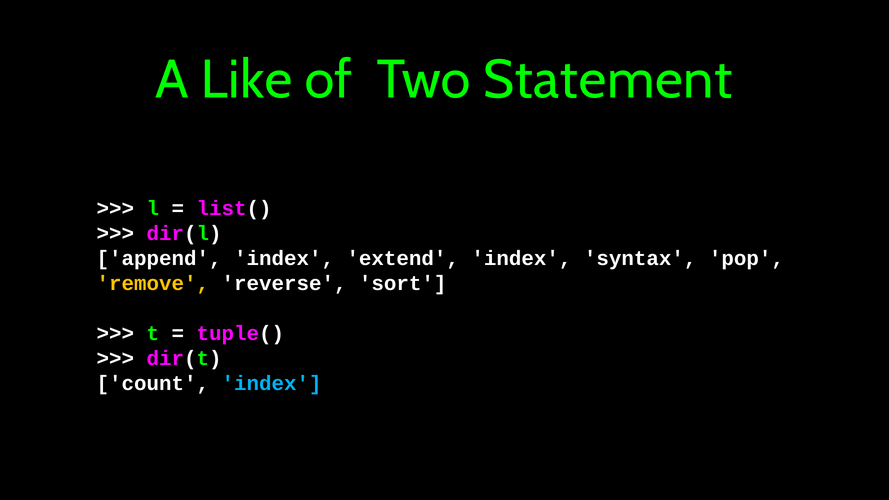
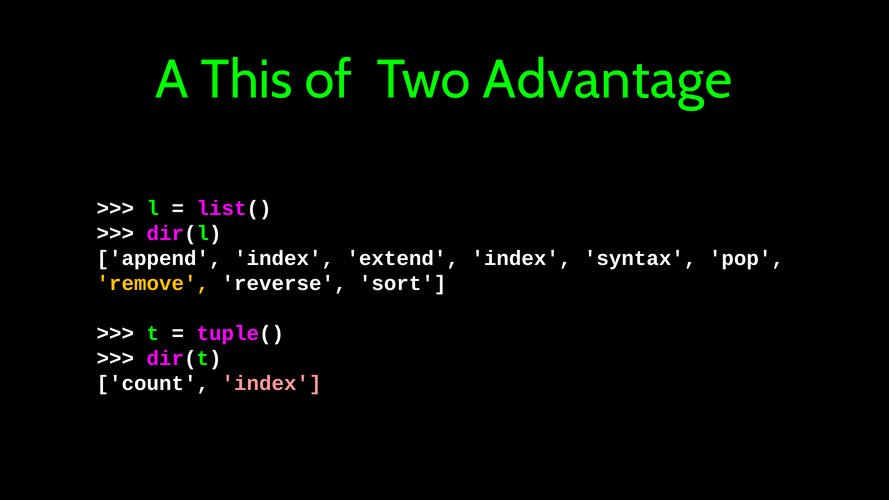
Like: Like -> This
Statement: Statement -> Advantage
index at (272, 383) colour: light blue -> pink
